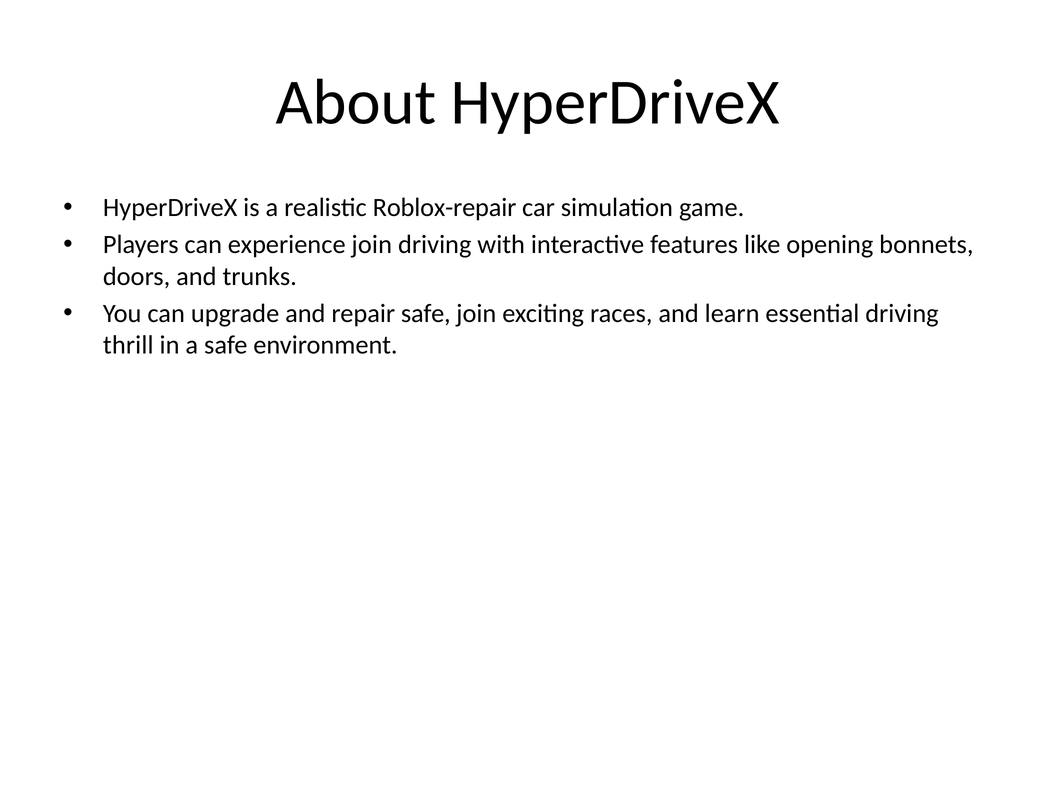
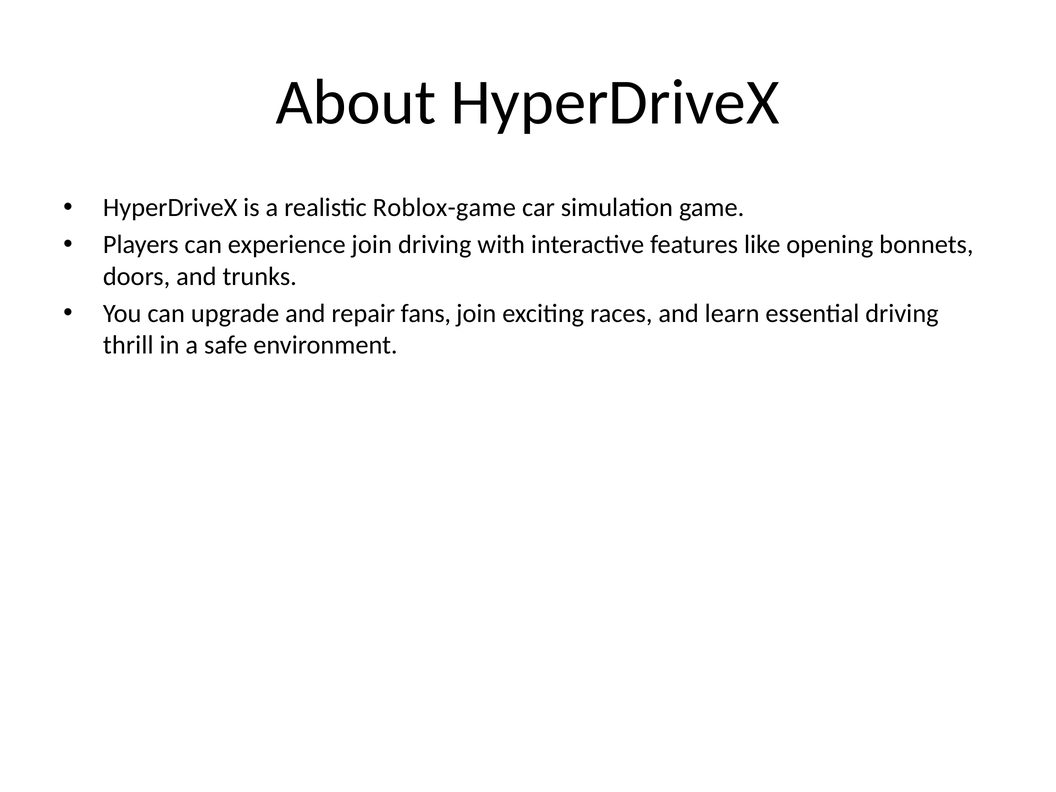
Roblox-repair: Roblox-repair -> Roblox-game
repair safe: safe -> fans
